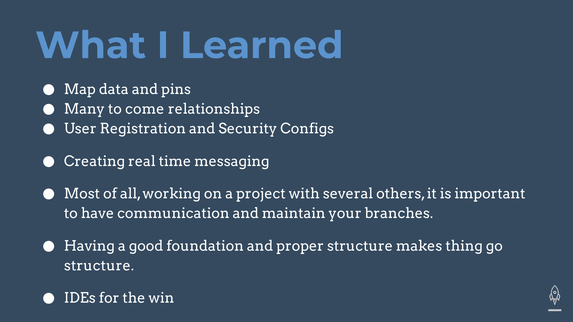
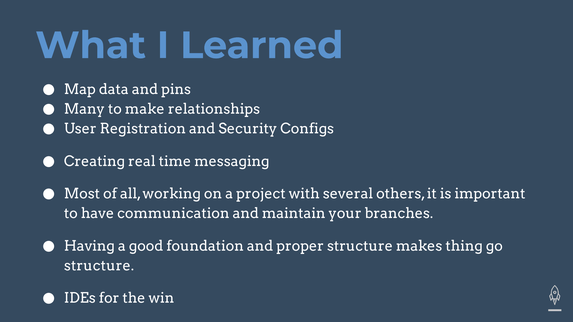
come: come -> make
